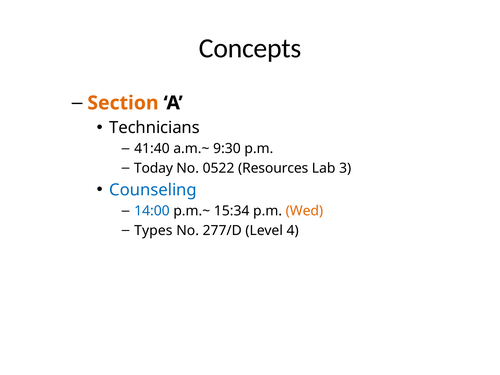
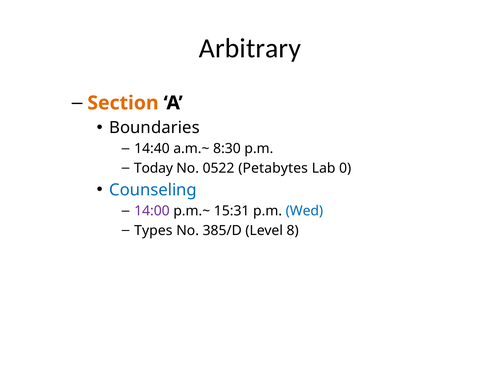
Concepts: Concepts -> Arbitrary
Technicians: Technicians -> Boundaries
41:40: 41:40 -> 14:40
9:30: 9:30 -> 8:30
Resources: Resources -> Petabytes
3: 3 -> 0
14:00 colour: blue -> purple
15:34: 15:34 -> 15:31
Wed colour: orange -> blue
277/D: 277/D -> 385/D
4: 4 -> 8
